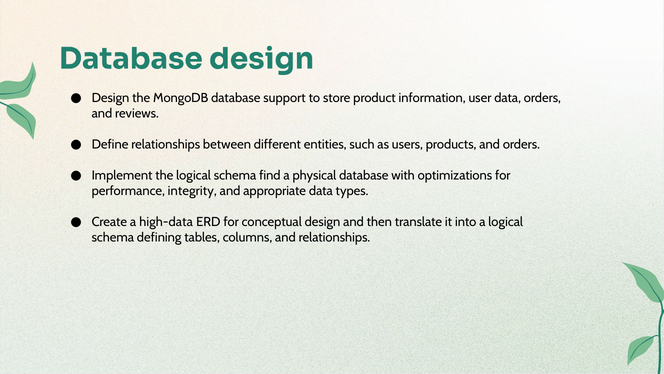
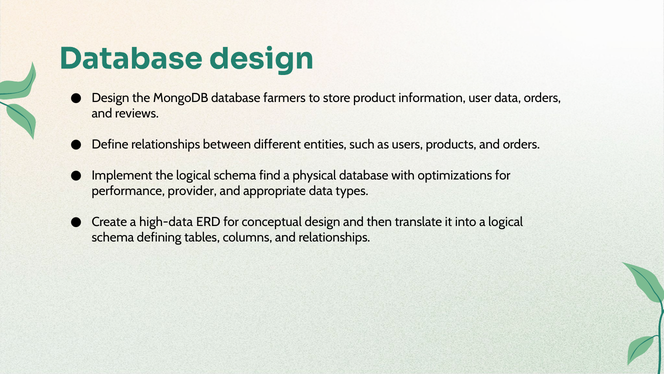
support: support -> farmers
integrity: integrity -> provider
